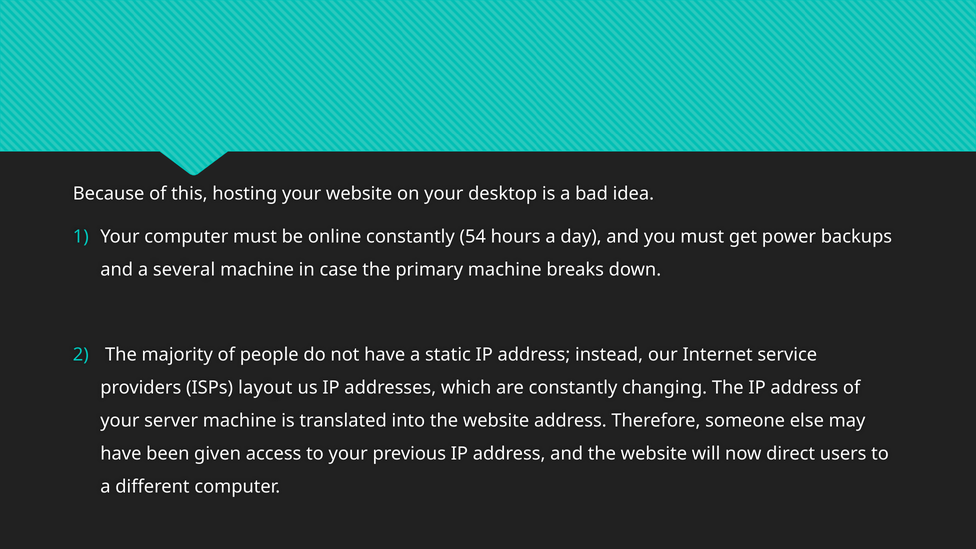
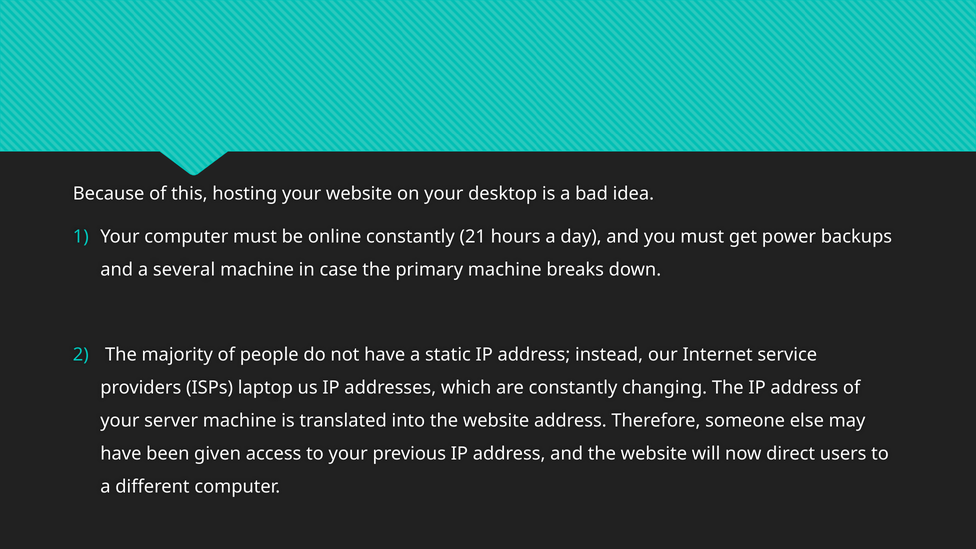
54: 54 -> 21
layout: layout -> laptop
